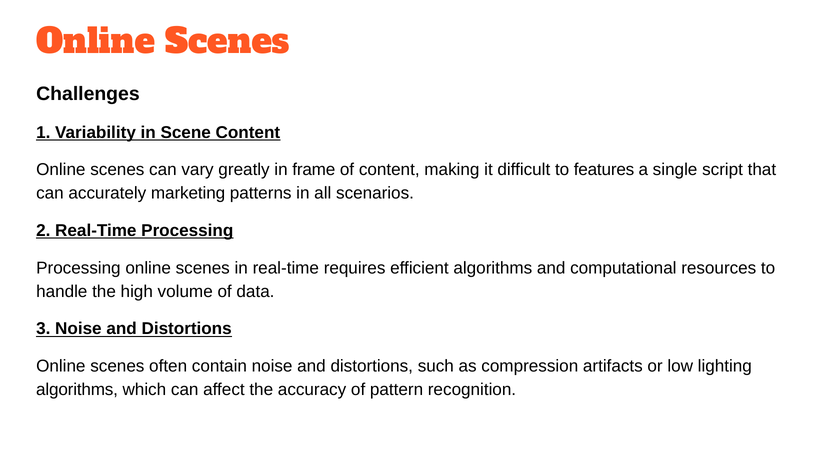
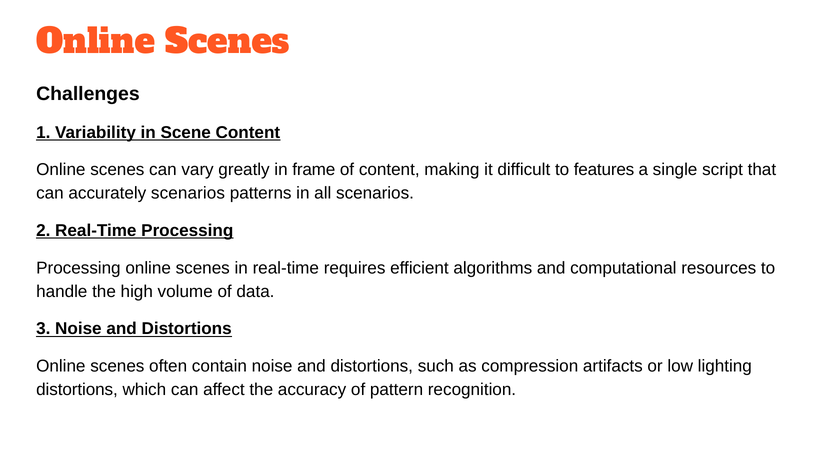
accurately marketing: marketing -> scenarios
algorithms at (77, 390): algorithms -> distortions
